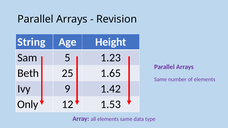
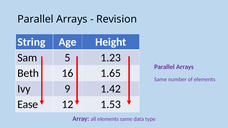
25: 25 -> 16
Only: Only -> Ease
